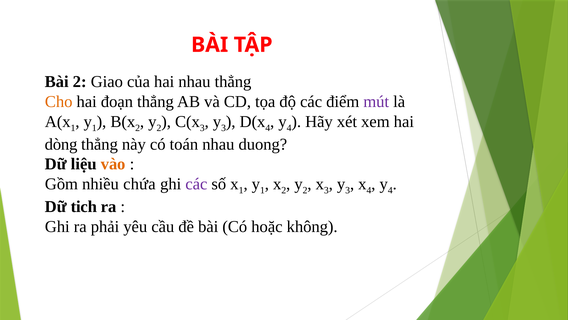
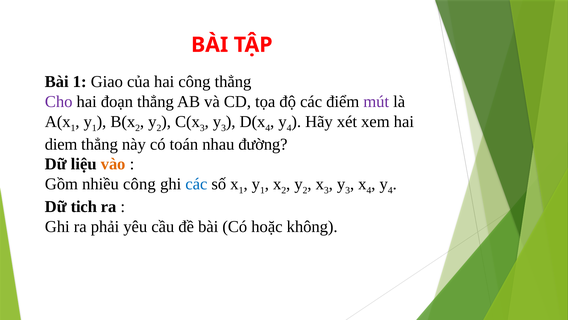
Bài 2: 2 -> 1
hai nhau: nhau -> công
Cho colour: orange -> purple
dòng: dòng -> diem
duong: duong -> đường
nhiều chứa: chứa -> công
các at (196, 184) colour: purple -> blue
